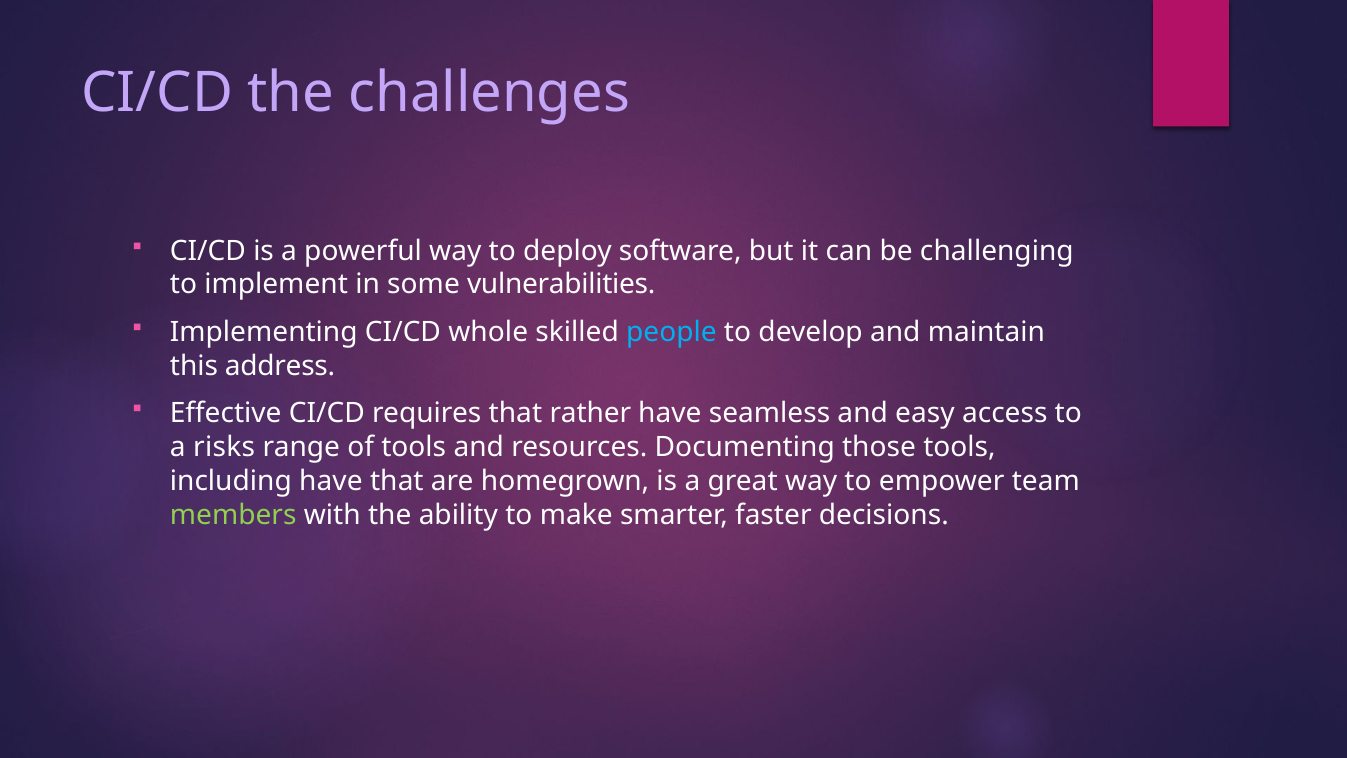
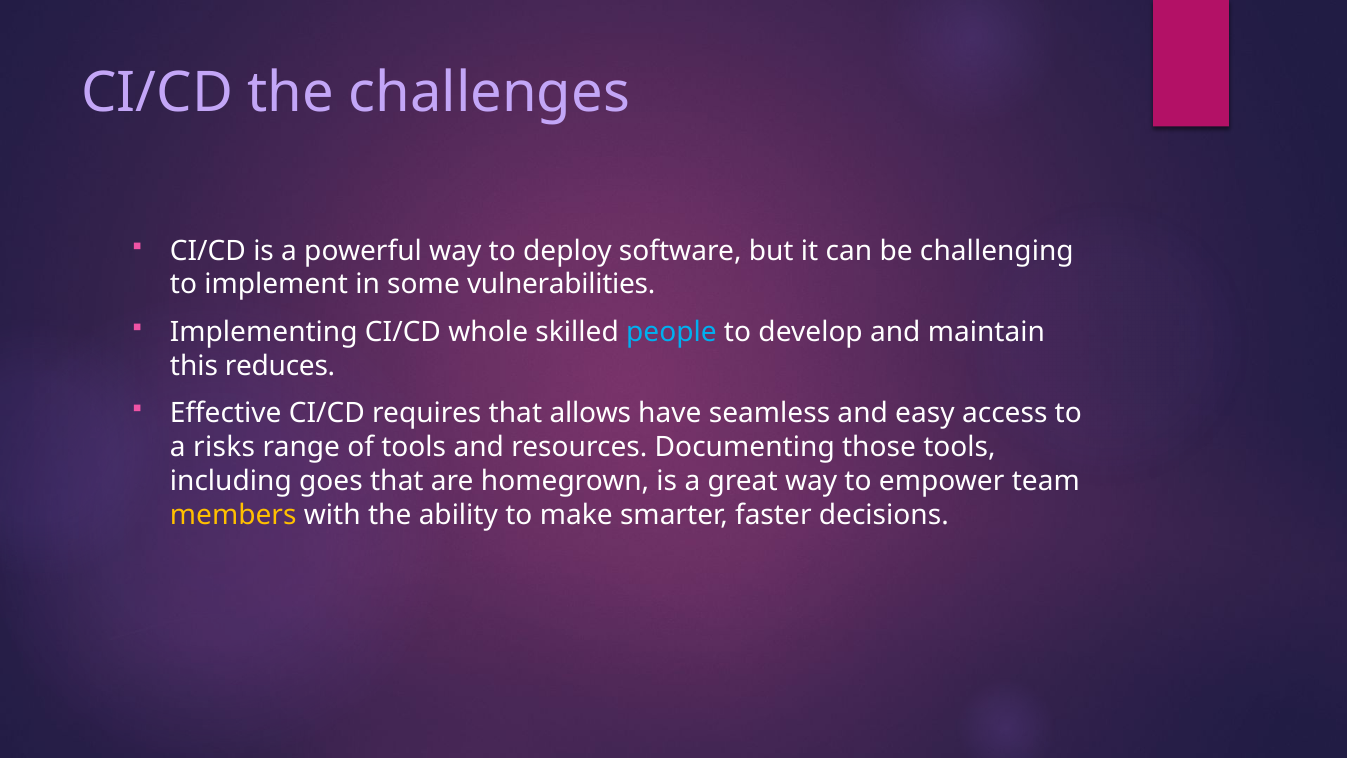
address: address -> reduces
rather: rather -> allows
including have: have -> goes
members colour: light green -> yellow
